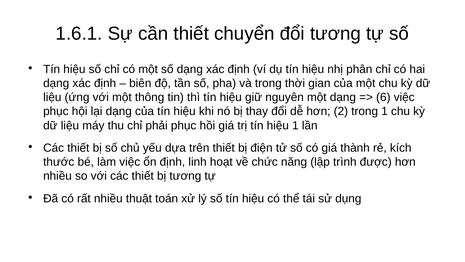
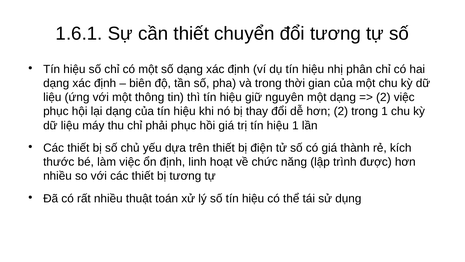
6 at (383, 97): 6 -> 2
